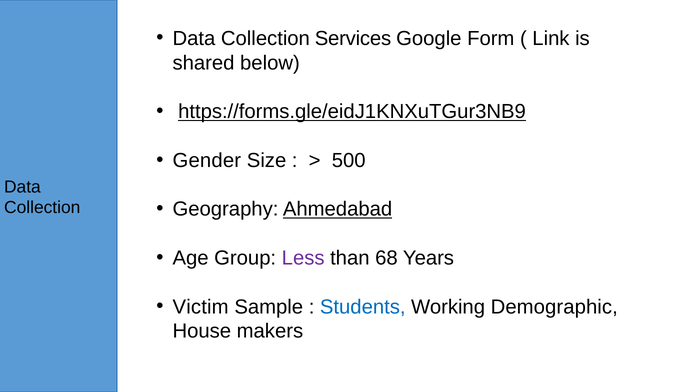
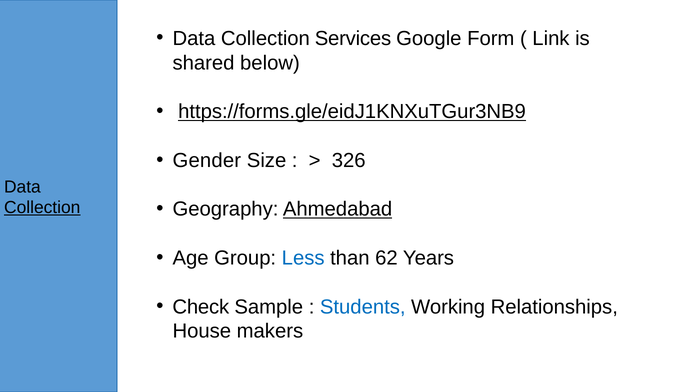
500: 500 -> 326
Collection at (42, 207) underline: none -> present
Less colour: purple -> blue
68: 68 -> 62
Victim: Victim -> Check
Demographic: Demographic -> Relationships
